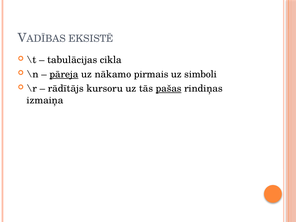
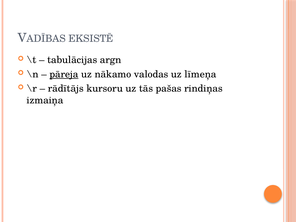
cikla: cikla -> argn
pirmais: pirmais -> valodas
simboli: simboli -> līmeņa
pašas underline: present -> none
